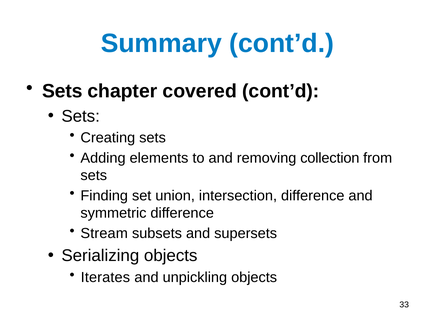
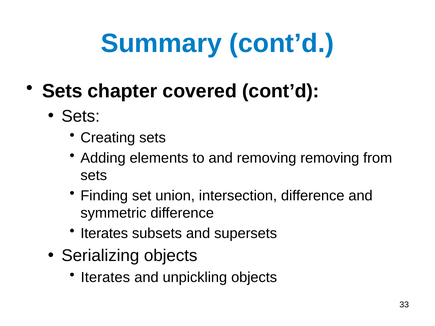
removing collection: collection -> removing
Stream at (104, 234): Stream -> Iterates
